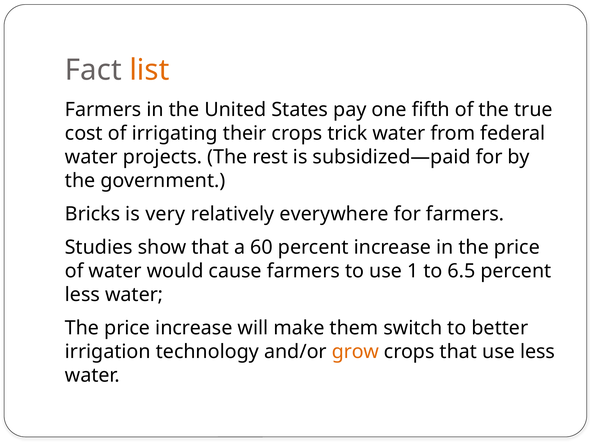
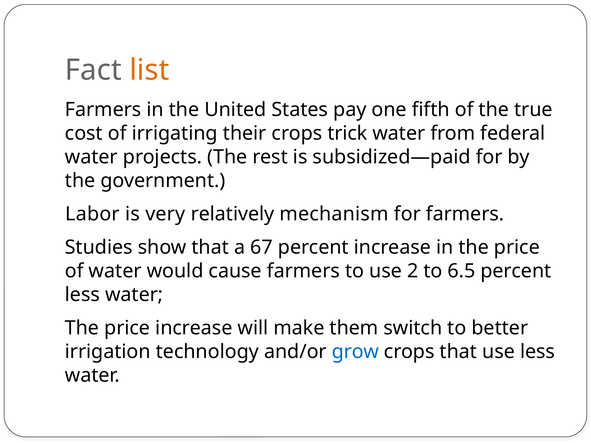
Bricks: Bricks -> Labor
everywhere: everywhere -> mechanism
60: 60 -> 67
1: 1 -> 2
grow colour: orange -> blue
